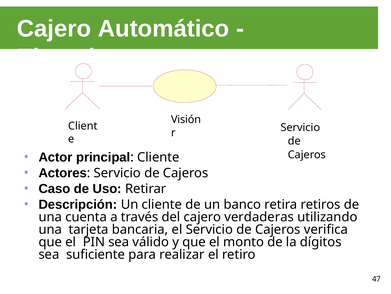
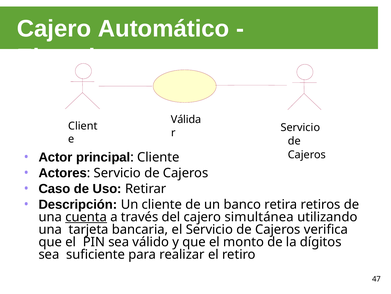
Visión: Visión -> Válida
cuenta underline: none -> present
verdaderas: verdaderas -> simultánea
